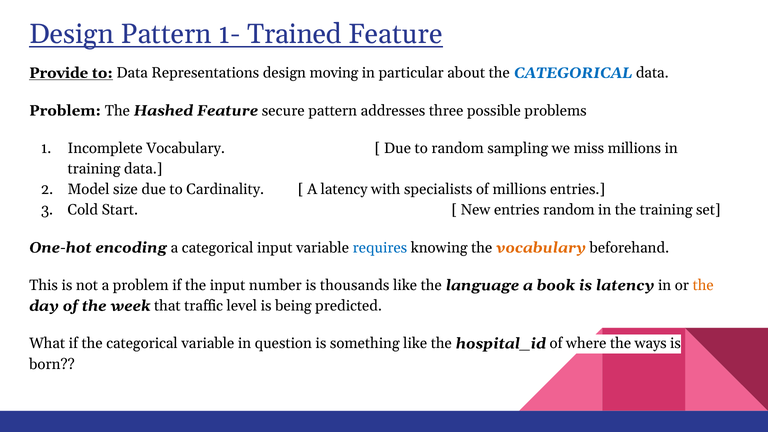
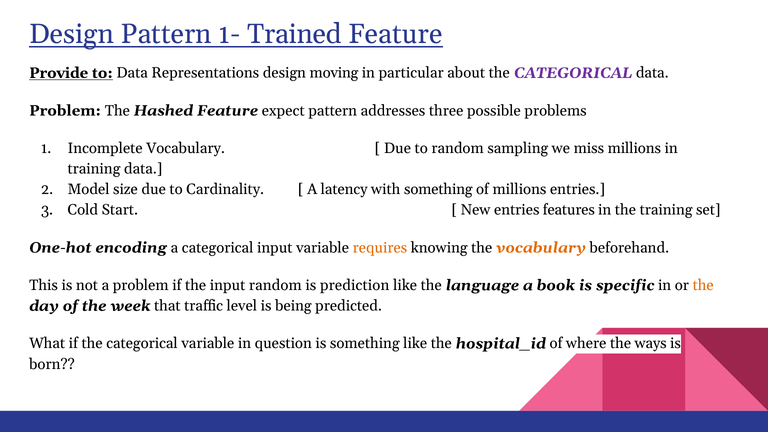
CATEGORICAL at (573, 73) colour: blue -> purple
secure: secure -> expect
with specialists: specialists -> something
entries random: random -> features
requires colour: blue -> orange
input number: number -> random
thousands: thousands -> prediction
is latency: latency -> specific
